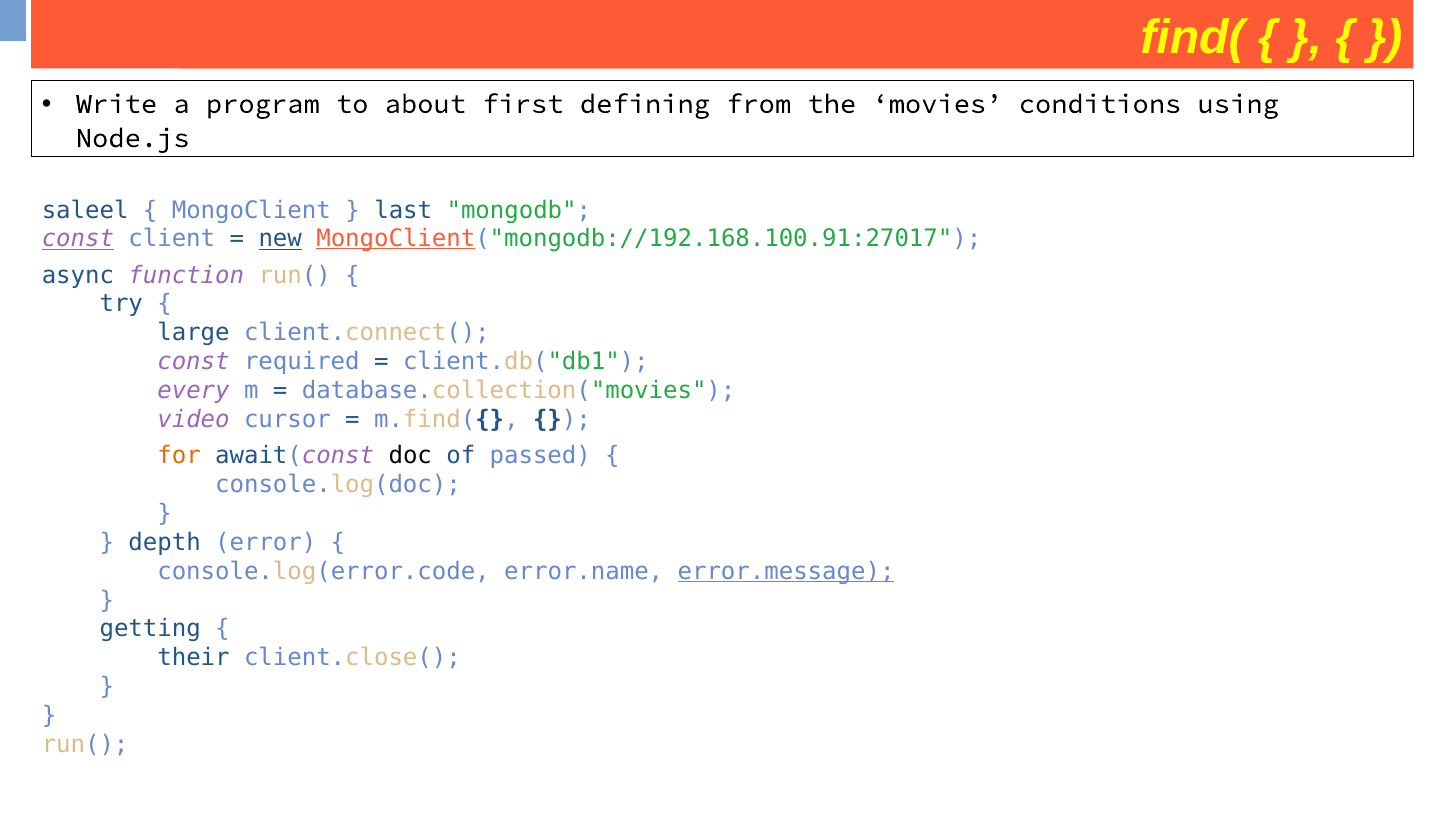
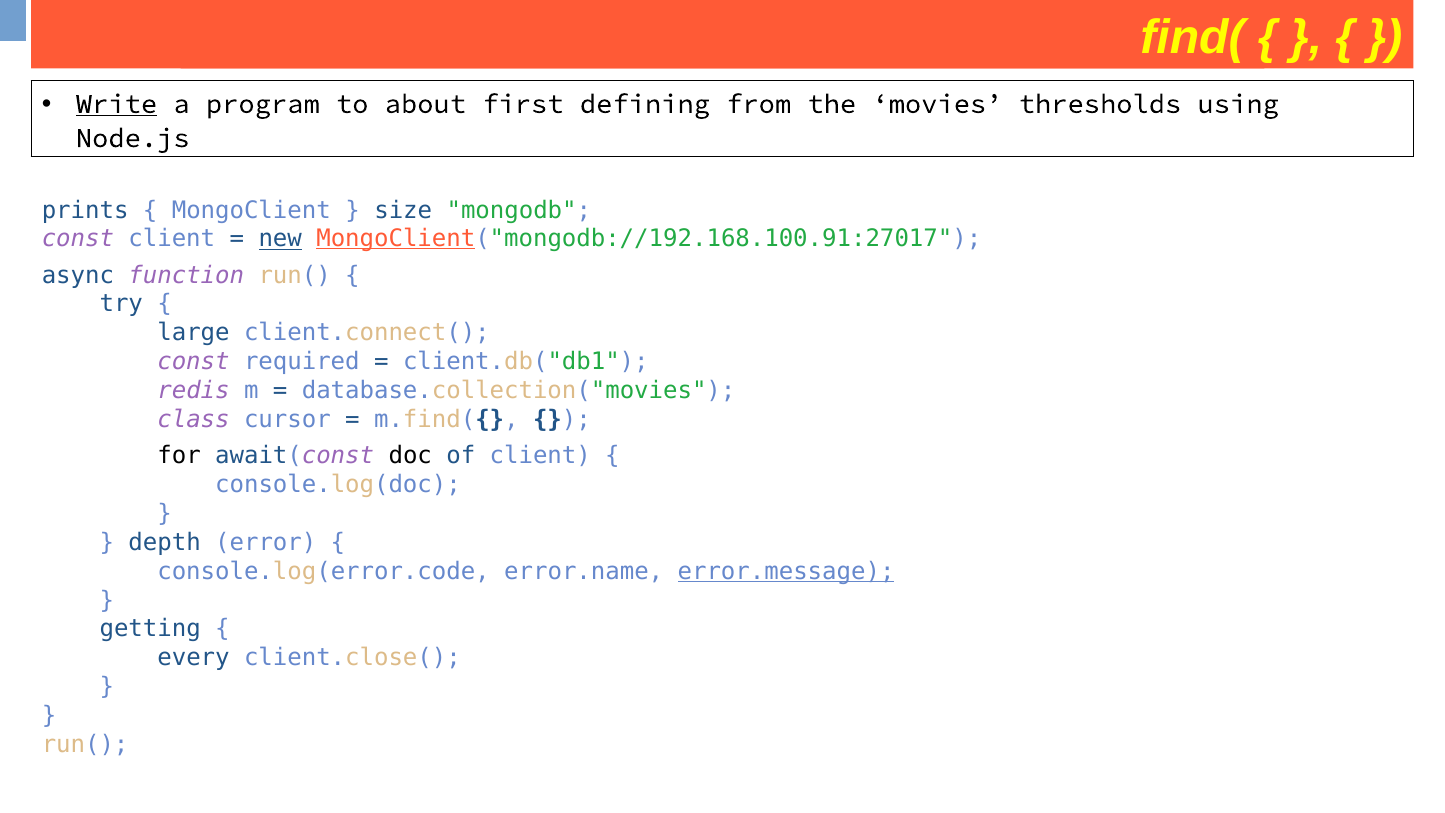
Write underline: none -> present
conditions: conditions -> thresholds
saleel: saleel -> prints
last: last -> size
const at (78, 239) underline: present -> none
every: every -> redis
video: video -> class
for colour: orange -> black
of passed: passed -> client
their: their -> every
